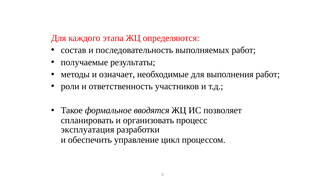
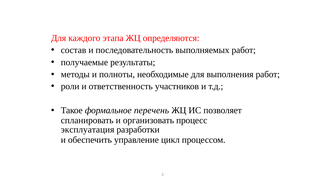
означает: означает -> полноты
вводятся: вводятся -> перечень
